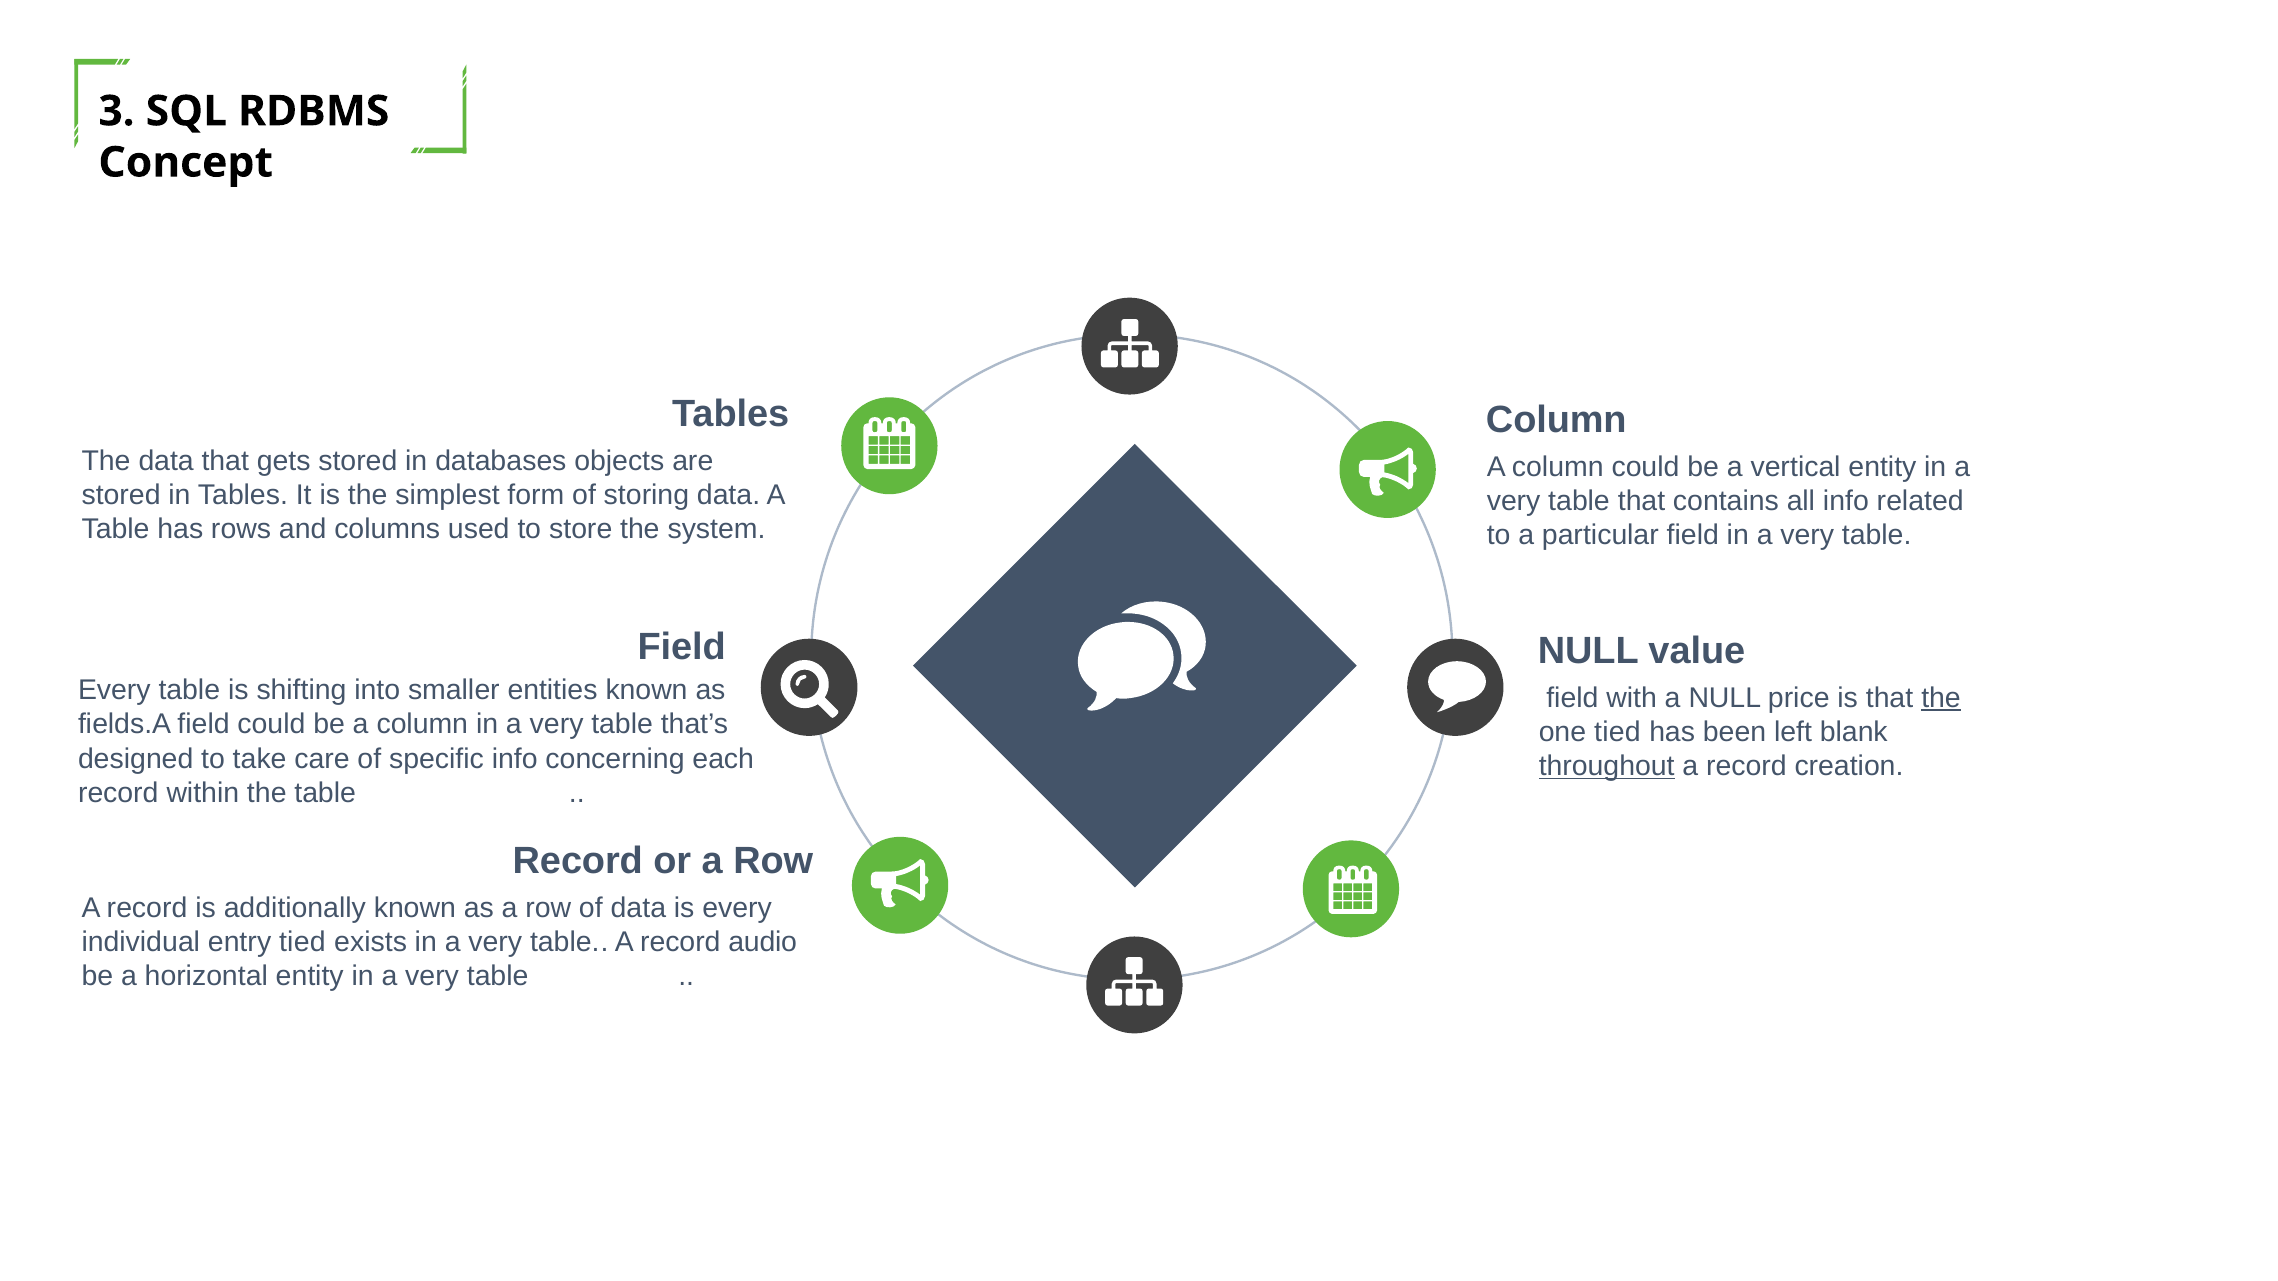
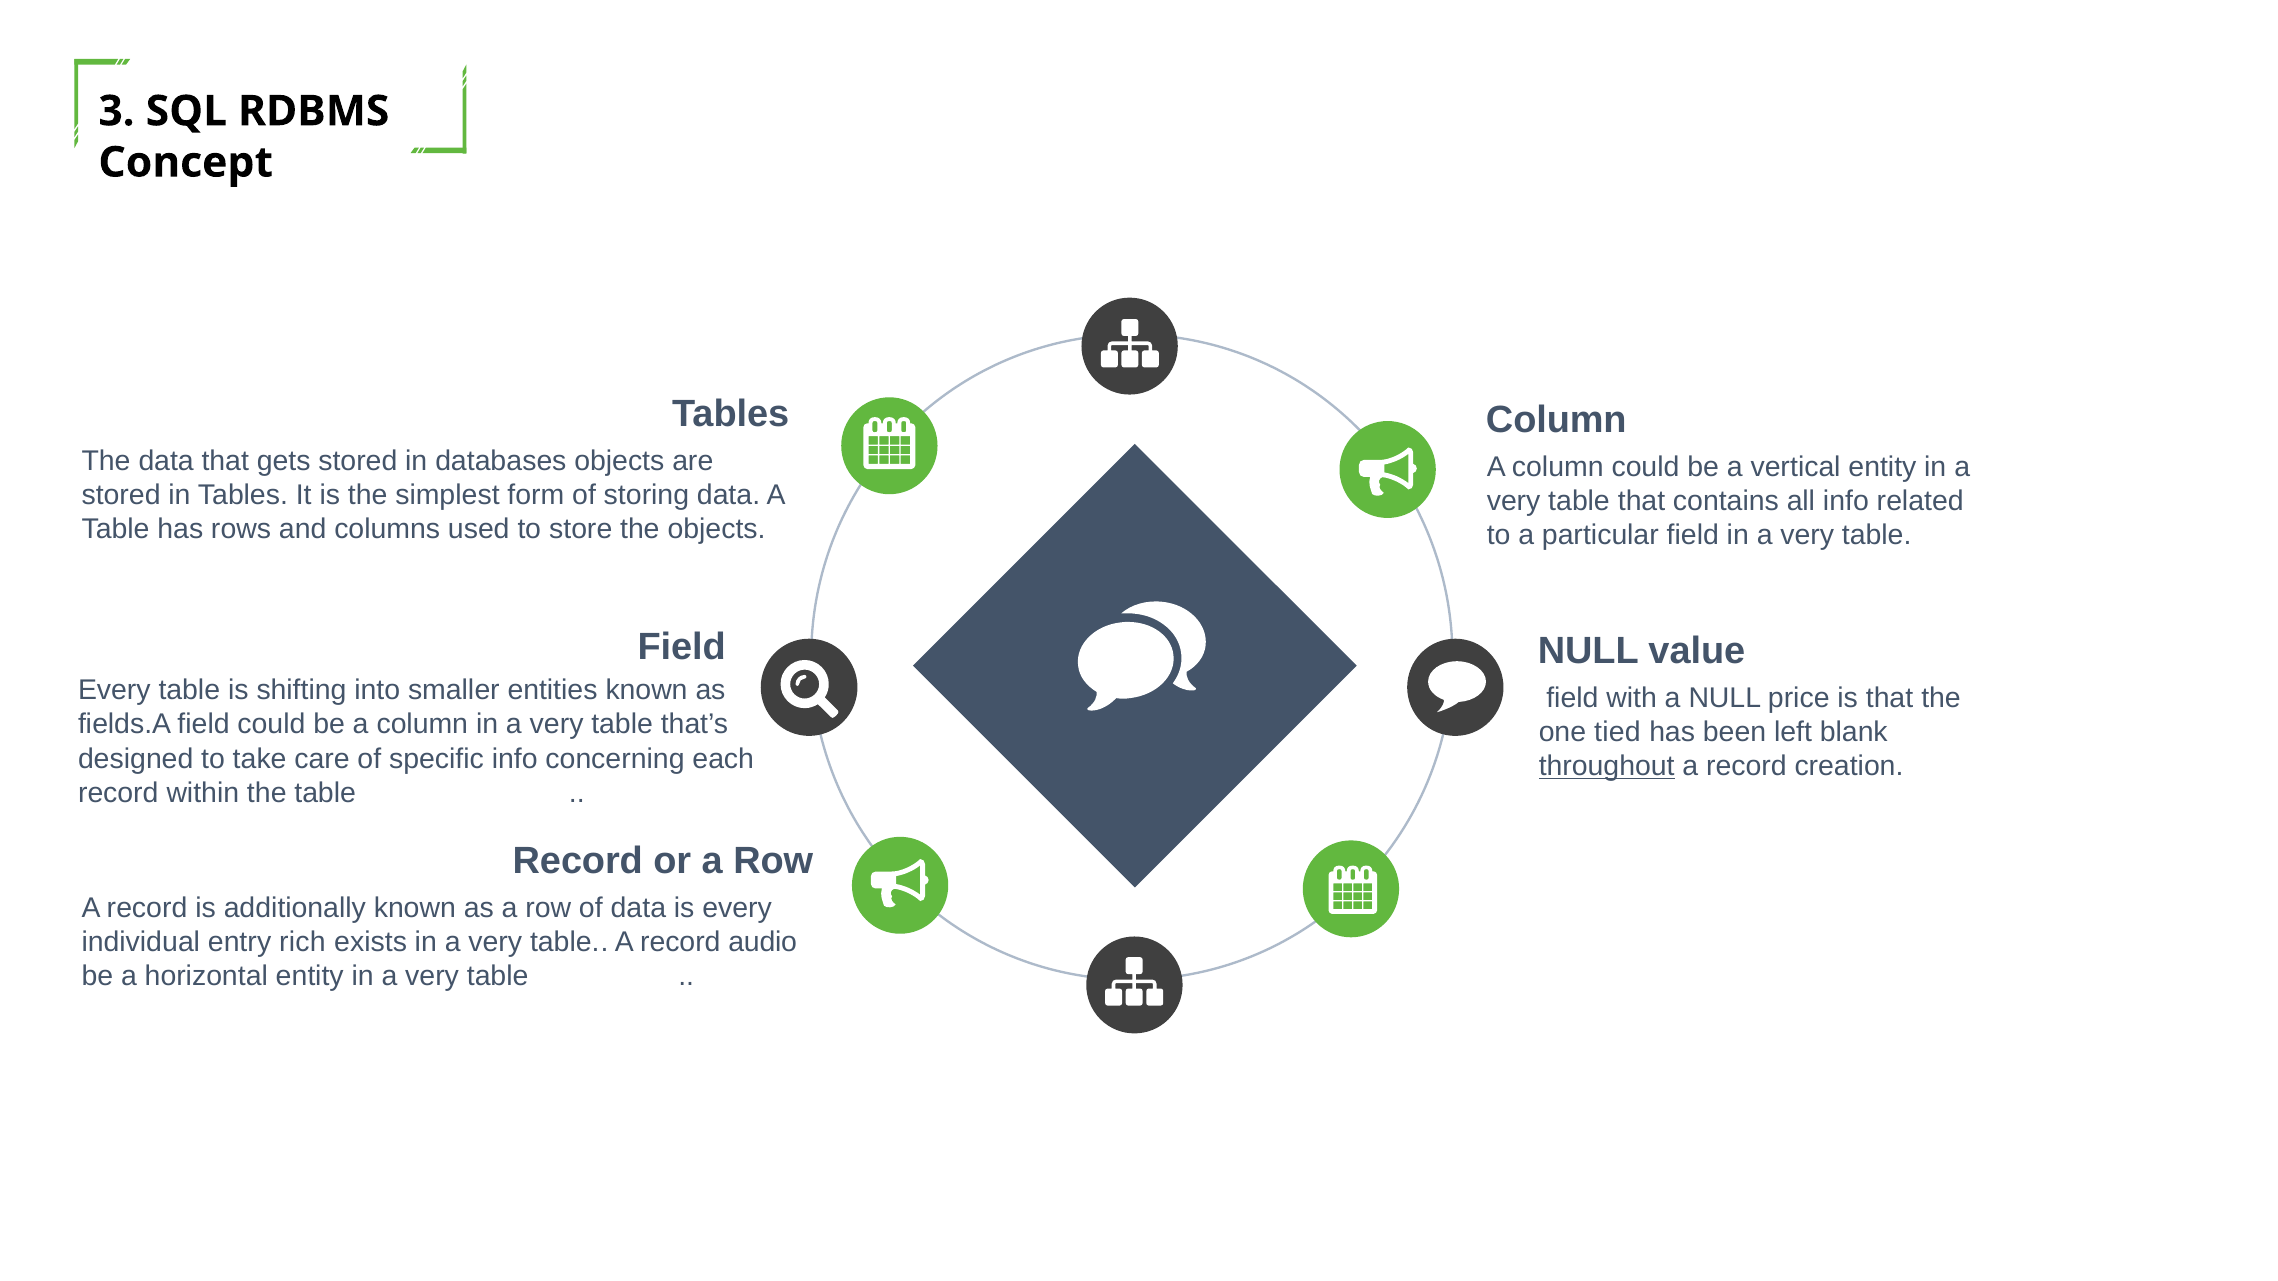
the system: system -> objects
the at (1941, 698) underline: present -> none
entry tied: tied -> rich
